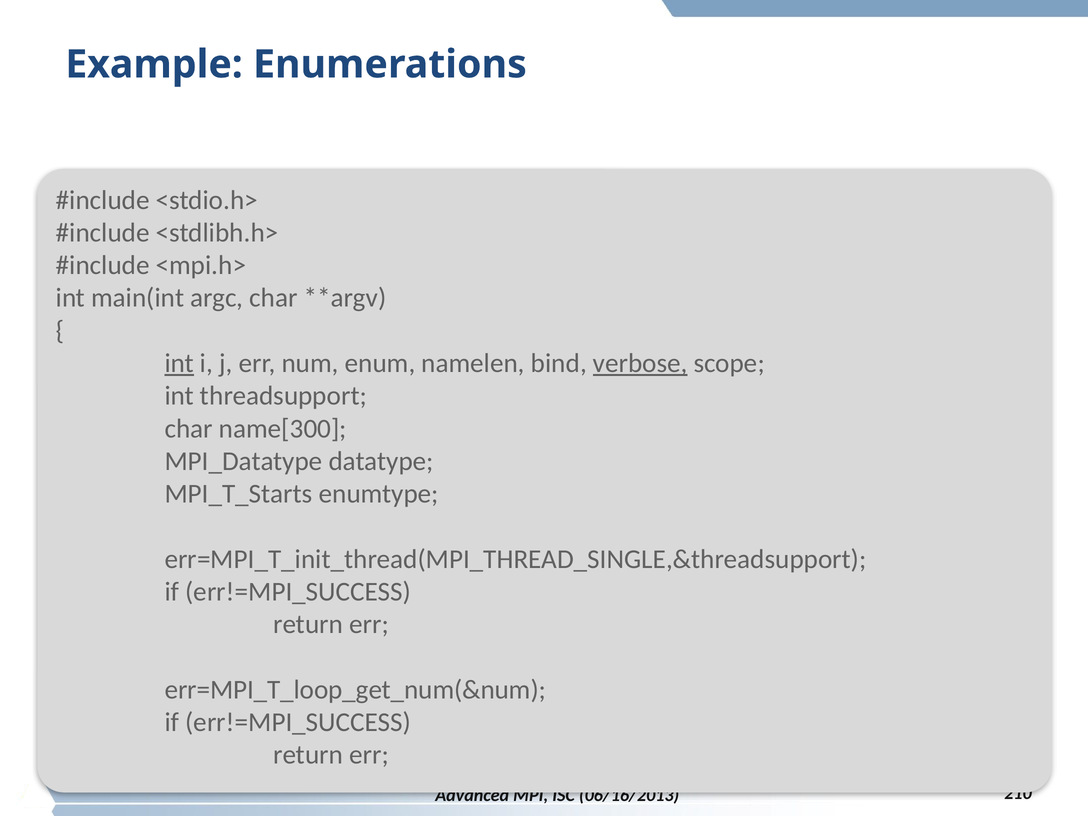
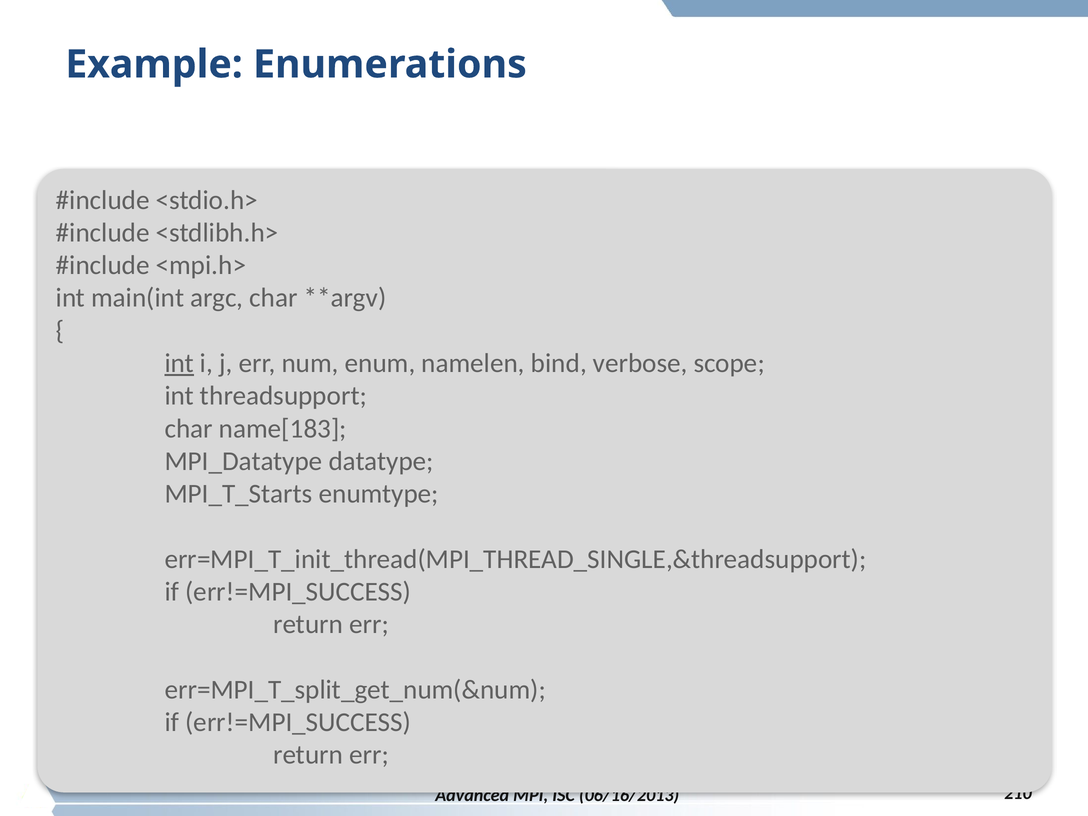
verbose underline: present -> none
name[300: name[300 -> name[183
err=MPI_T_loop_get_num(&num: err=MPI_T_loop_get_num(&num -> err=MPI_T_split_get_num(&num
